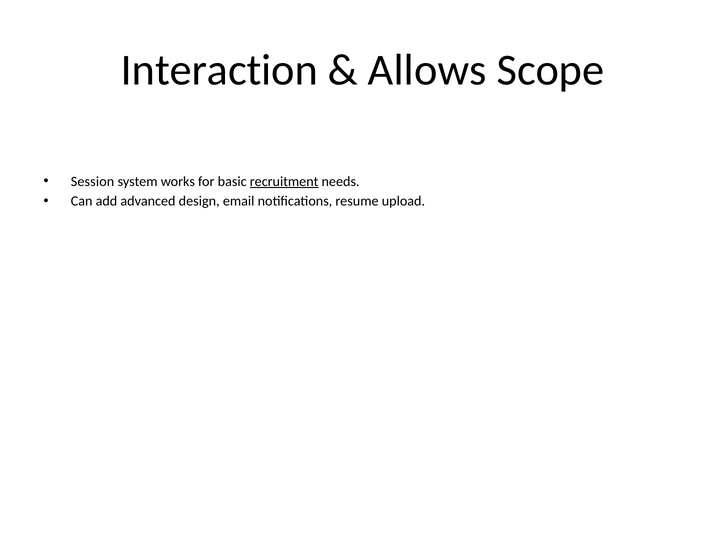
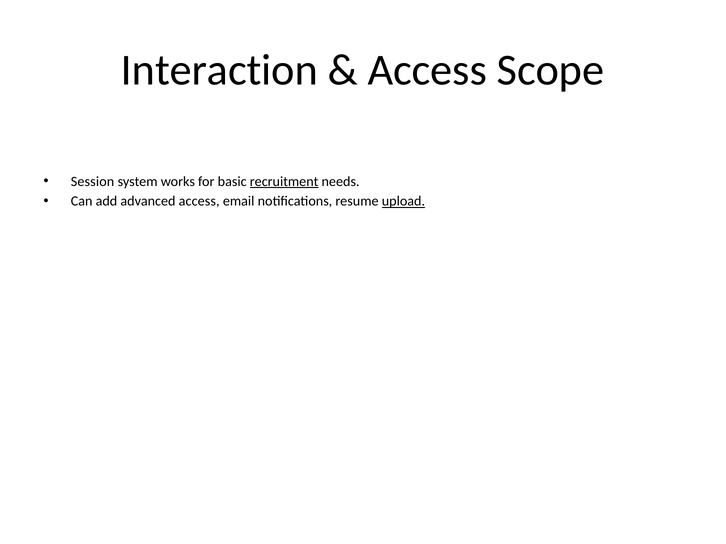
Allows at (427, 70): Allows -> Access
advanced design: design -> access
upload underline: none -> present
